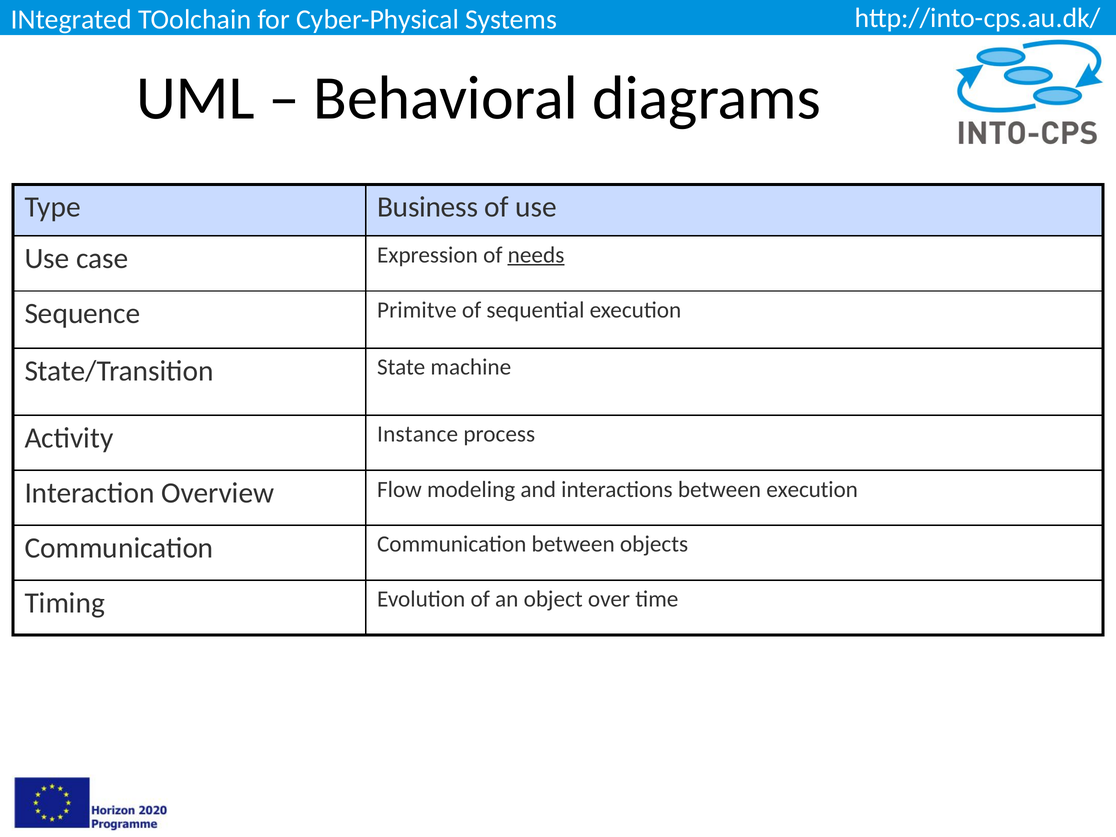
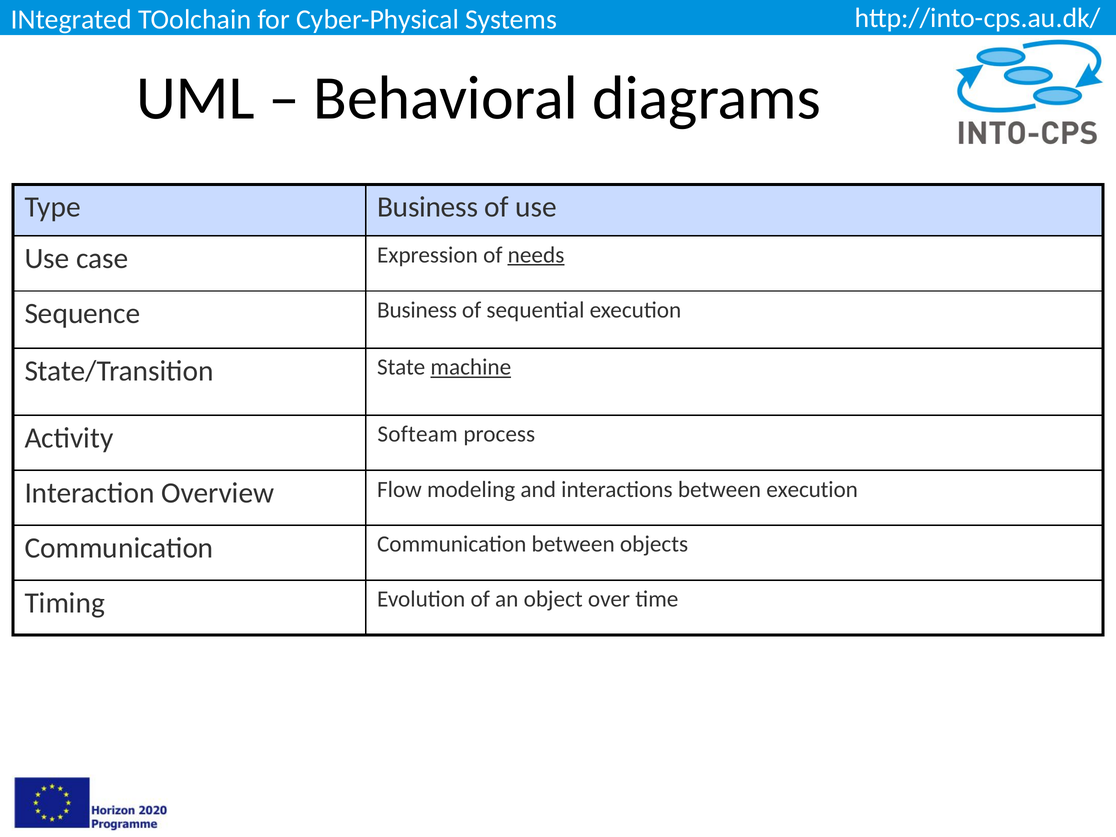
Sequence Primitve: Primitve -> Business
machine underline: none -> present
Instance: Instance -> Softeam
